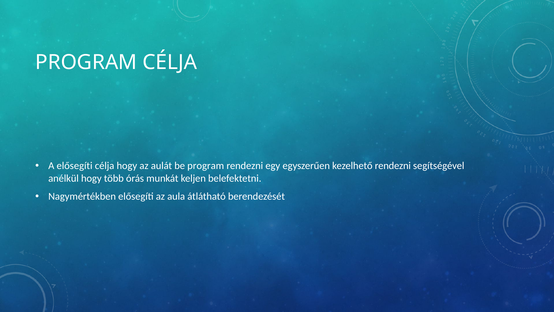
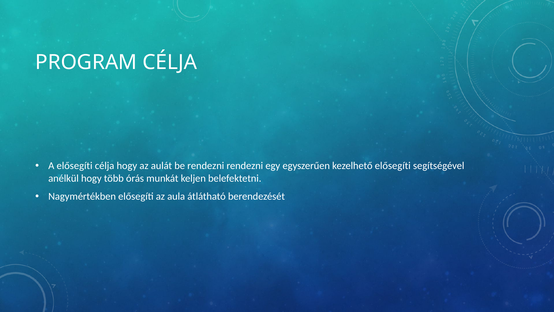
be program: program -> rendezni
kezelhető rendezni: rendezni -> elősegíti
